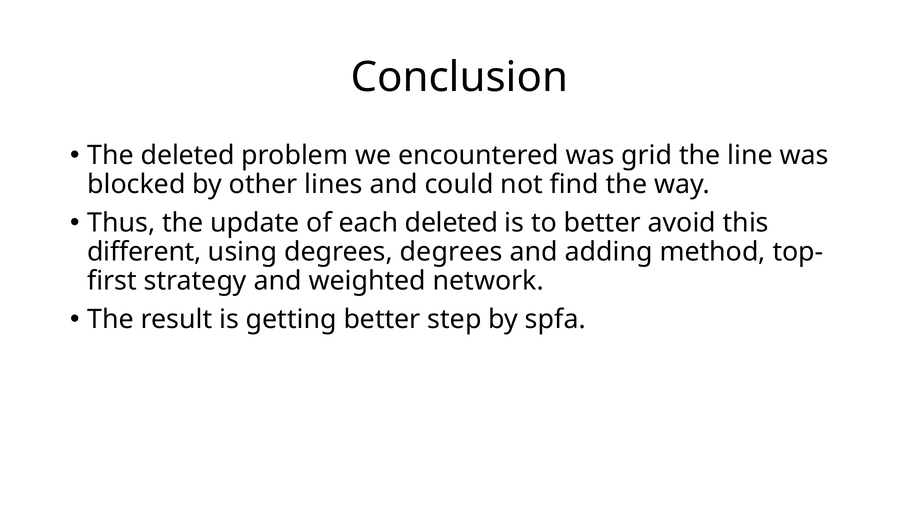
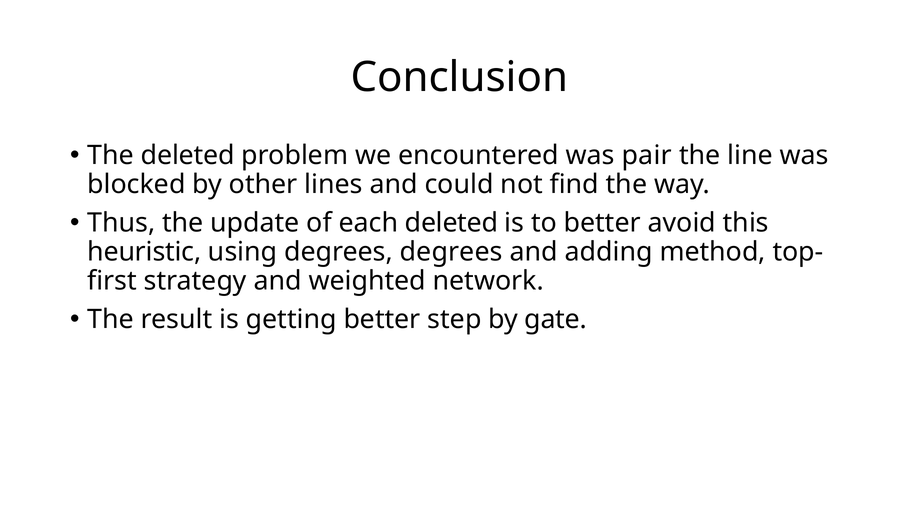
grid: grid -> pair
different: different -> heuristic
spfa: spfa -> gate
